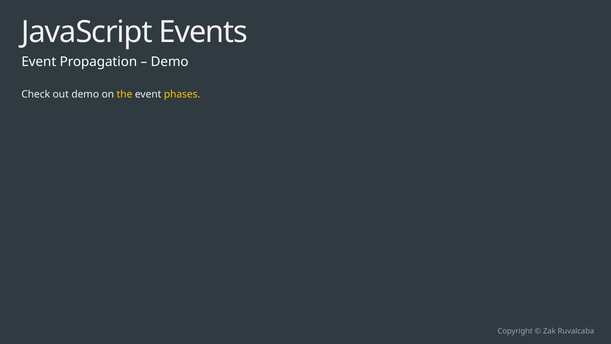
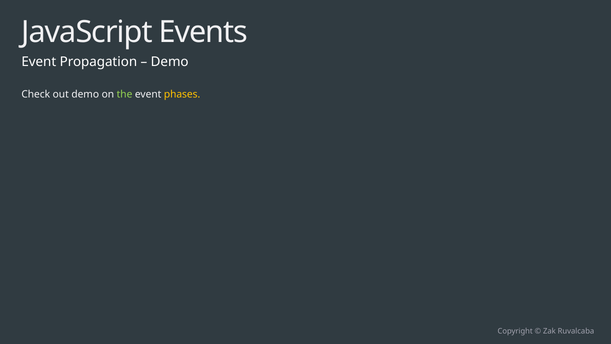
the colour: yellow -> light green
